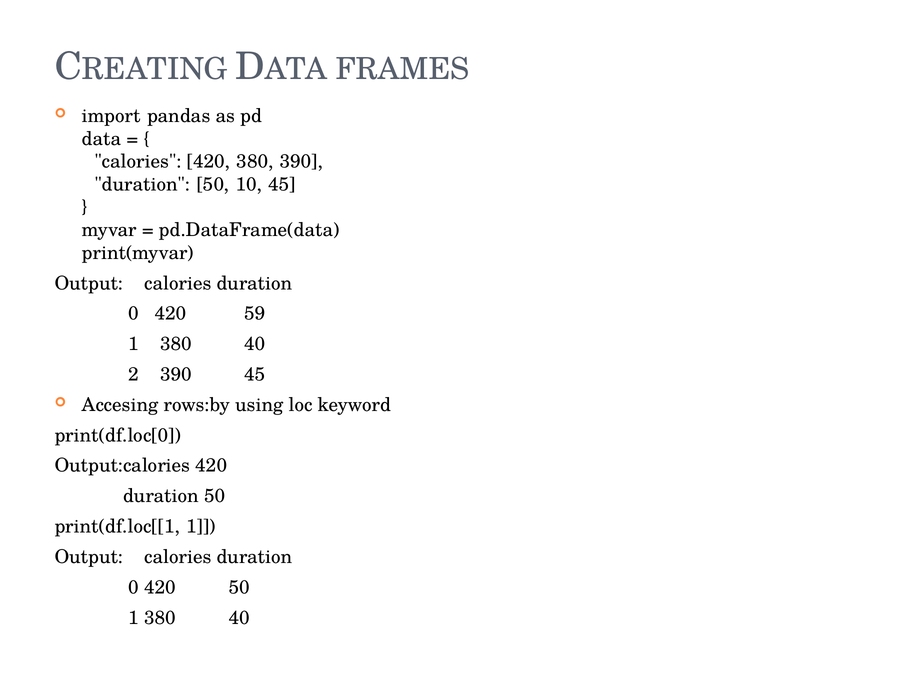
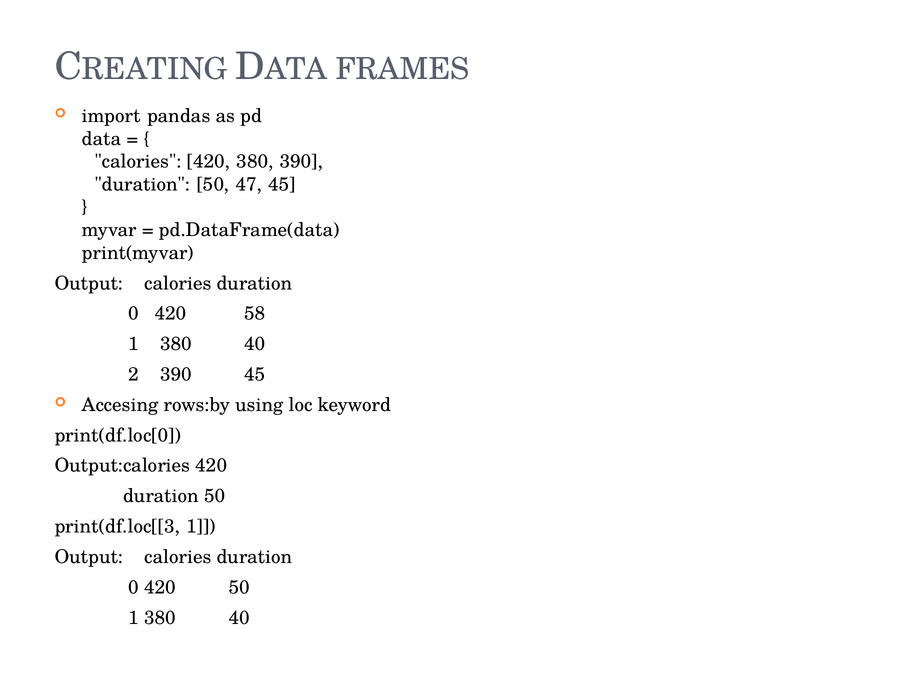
10: 10 -> 47
59: 59 -> 58
print(df.loc[[1: print(df.loc[[1 -> print(df.loc[[3
